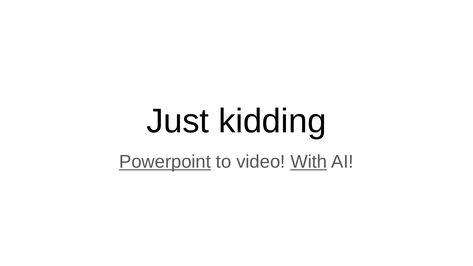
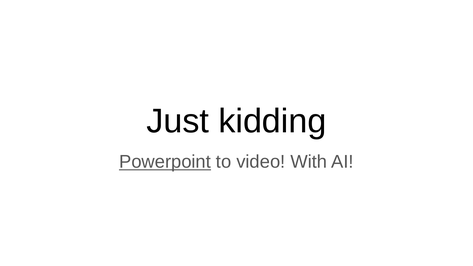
With underline: present -> none
